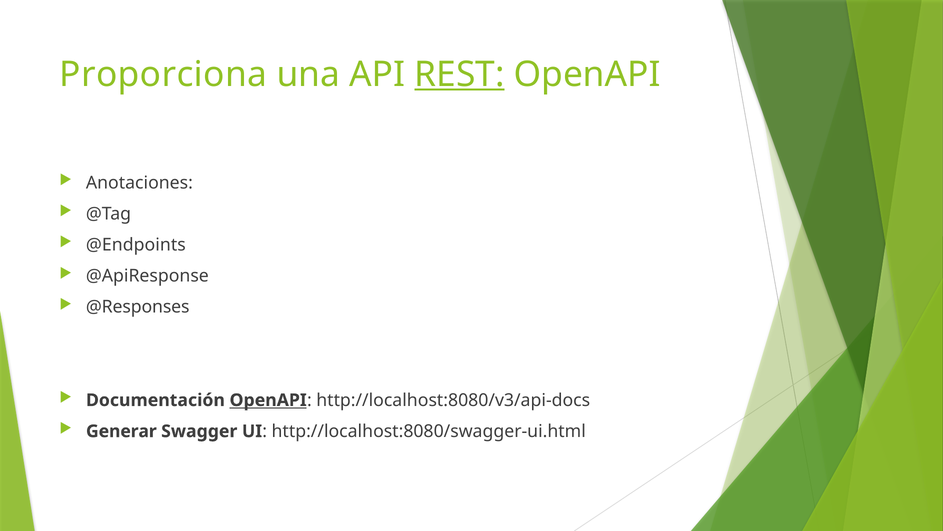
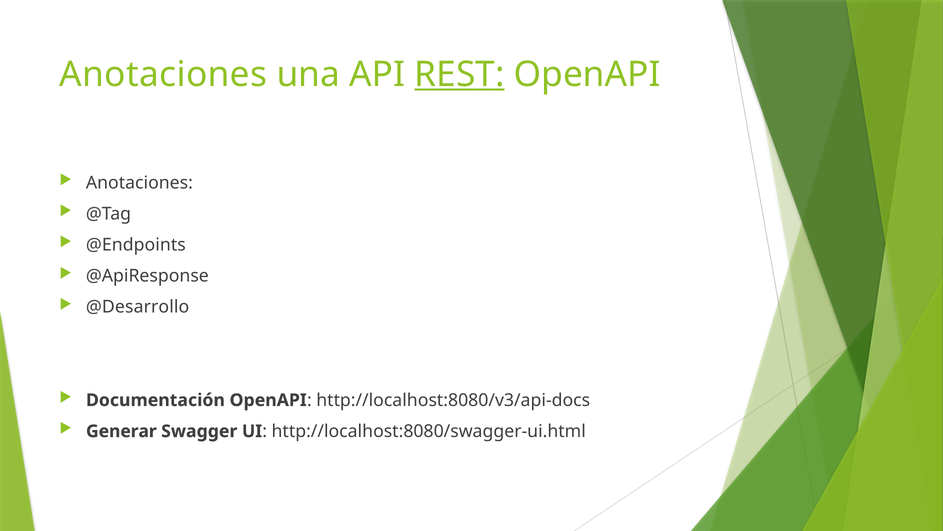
Proporciona at (163, 74): Proporciona -> Anotaciones
@Responses: @Responses -> @Desarrollo
OpenAPI at (268, 400) underline: present -> none
